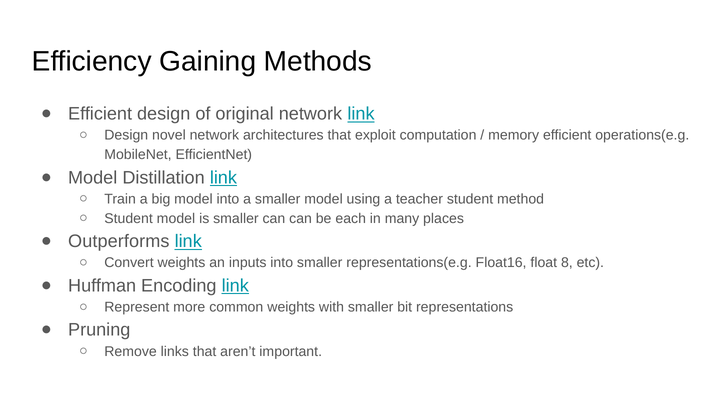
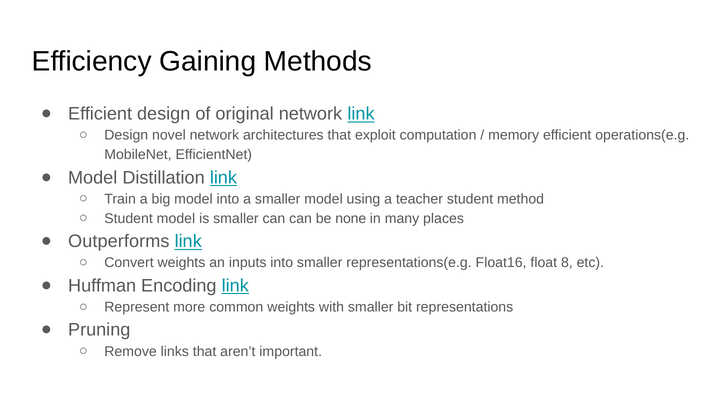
each: each -> none
